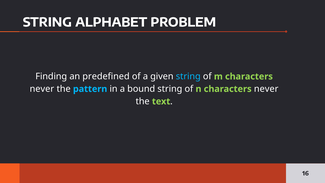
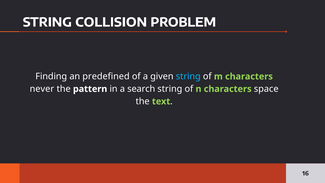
ALPHABET: ALPHABET -> COLLISION
pattern colour: light blue -> white
bound: bound -> search
n characters never: never -> space
